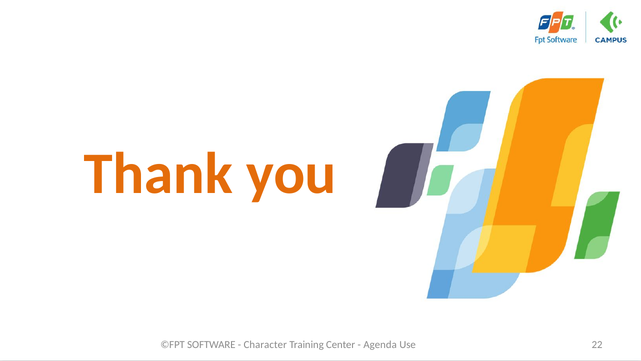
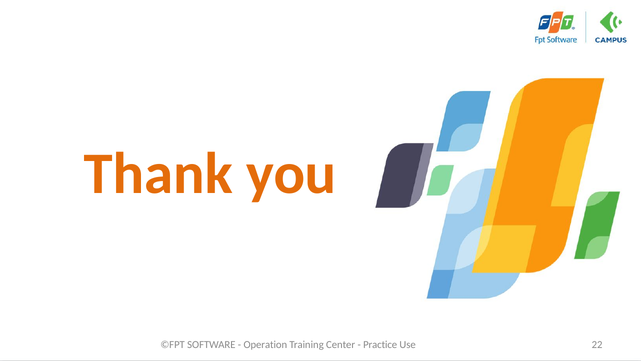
Character: Character -> Operation
Agenda: Agenda -> Practice
